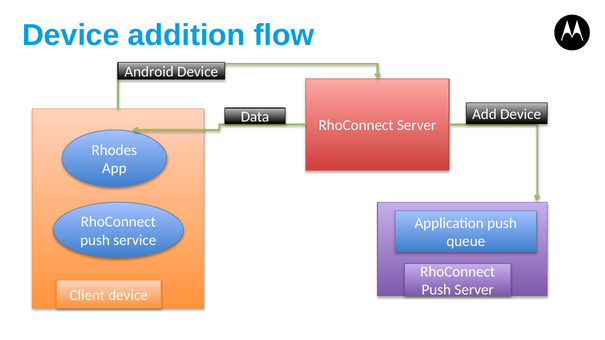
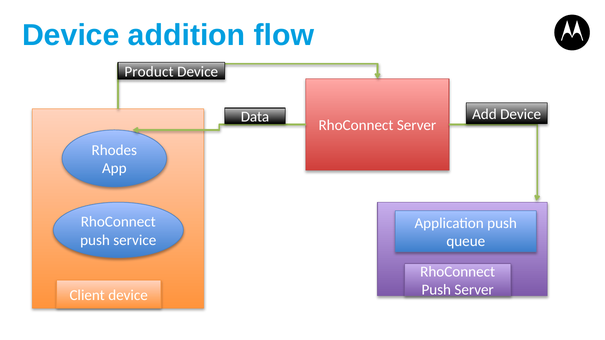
Android: Android -> Product
